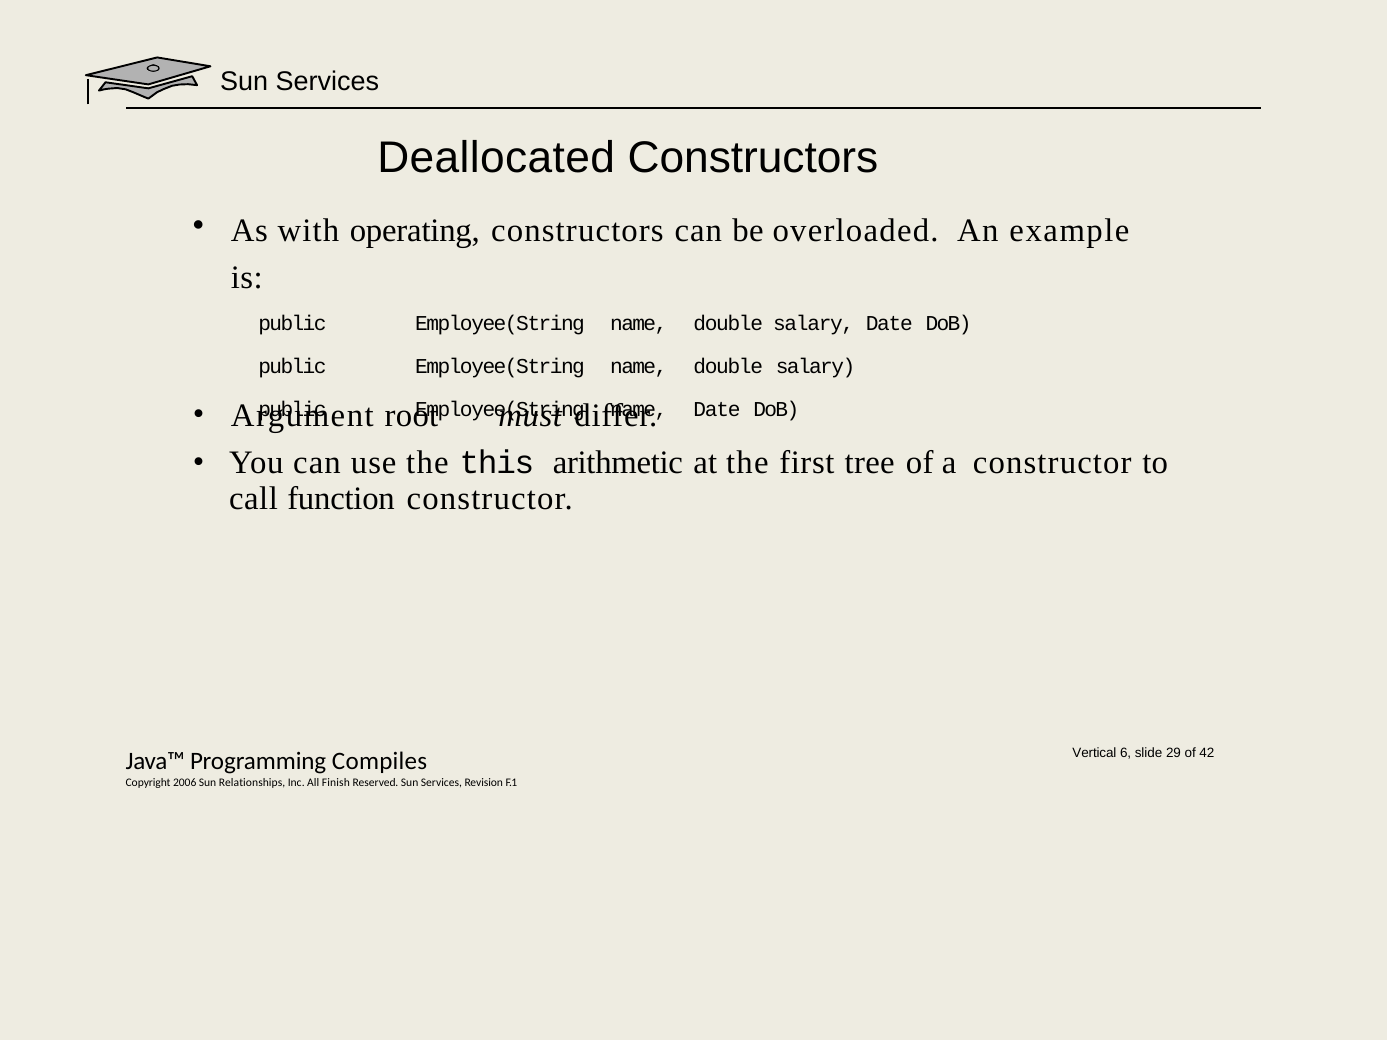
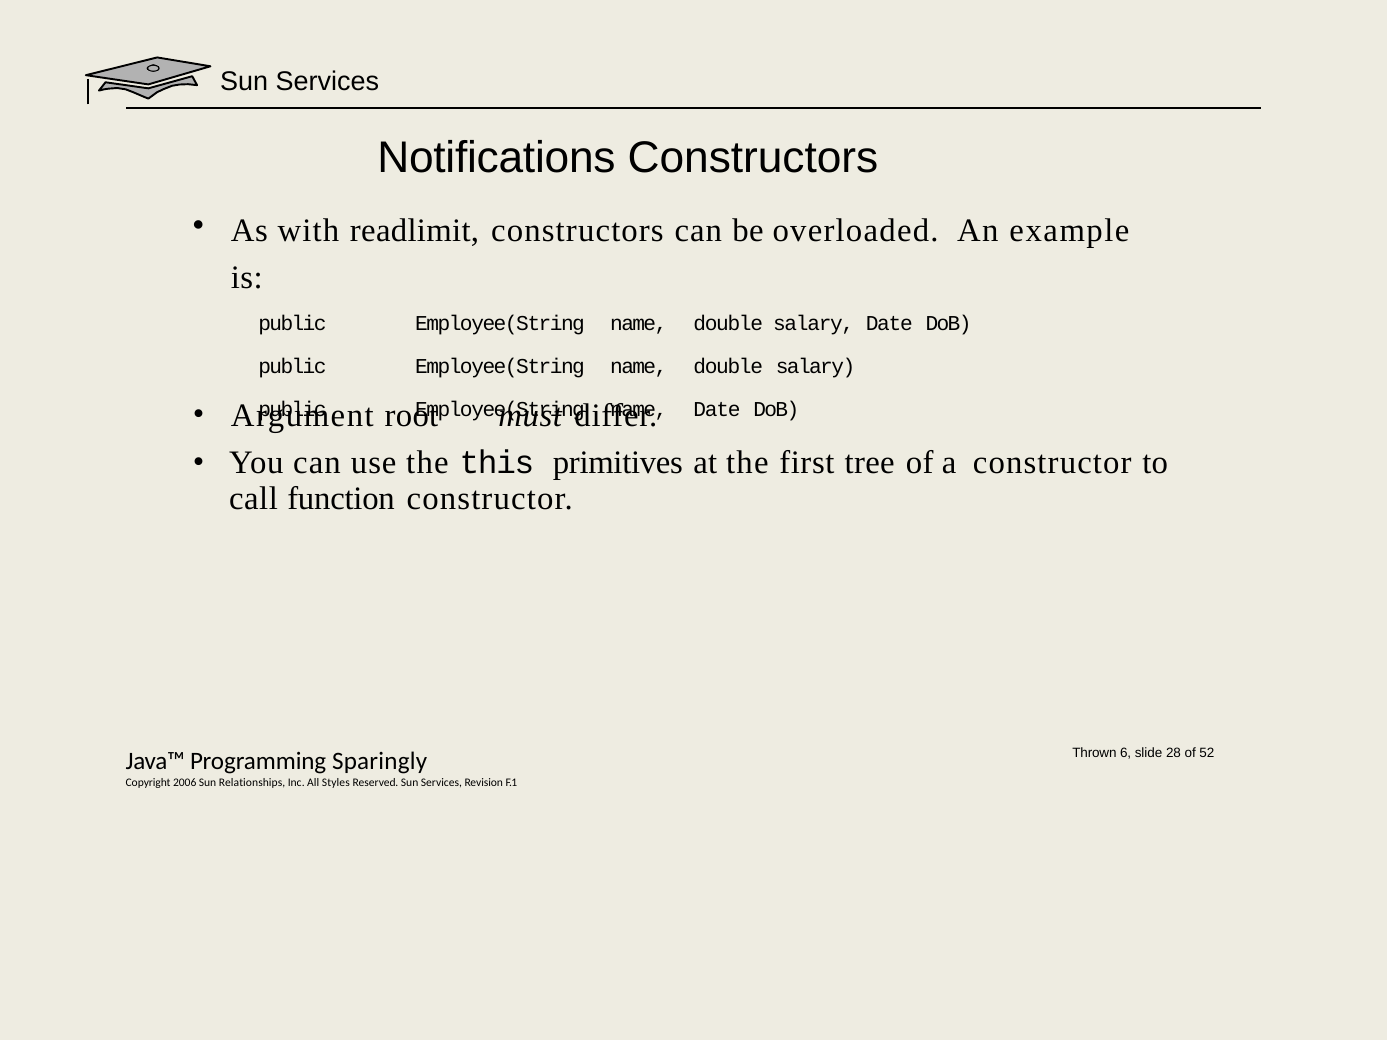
Deallocated: Deallocated -> Notifications
operating: operating -> readlimit
arithmetic: arithmetic -> primitives
Vertical: Vertical -> Thrown
29: 29 -> 28
42: 42 -> 52
Compiles: Compiles -> Sparingly
Finish: Finish -> Styles
